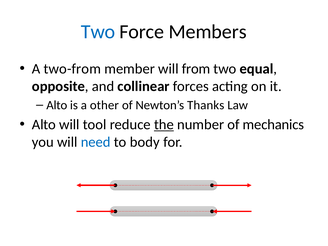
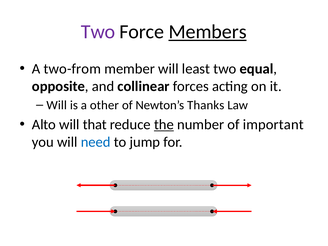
Two at (98, 32) colour: blue -> purple
Members underline: none -> present
from: from -> least
Alto at (57, 105): Alto -> Will
tool: tool -> that
mechanics: mechanics -> important
body: body -> jump
